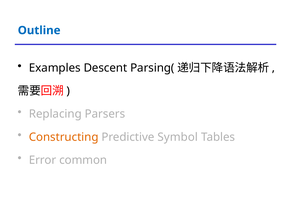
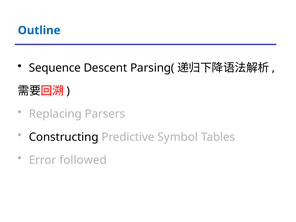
Examples: Examples -> Sequence
Constructing colour: orange -> black
common: common -> followed
